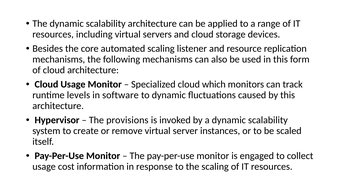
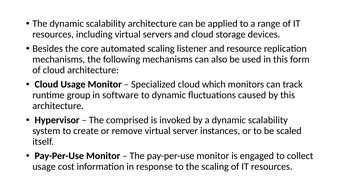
levels: levels -> group
provisions: provisions -> comprised
